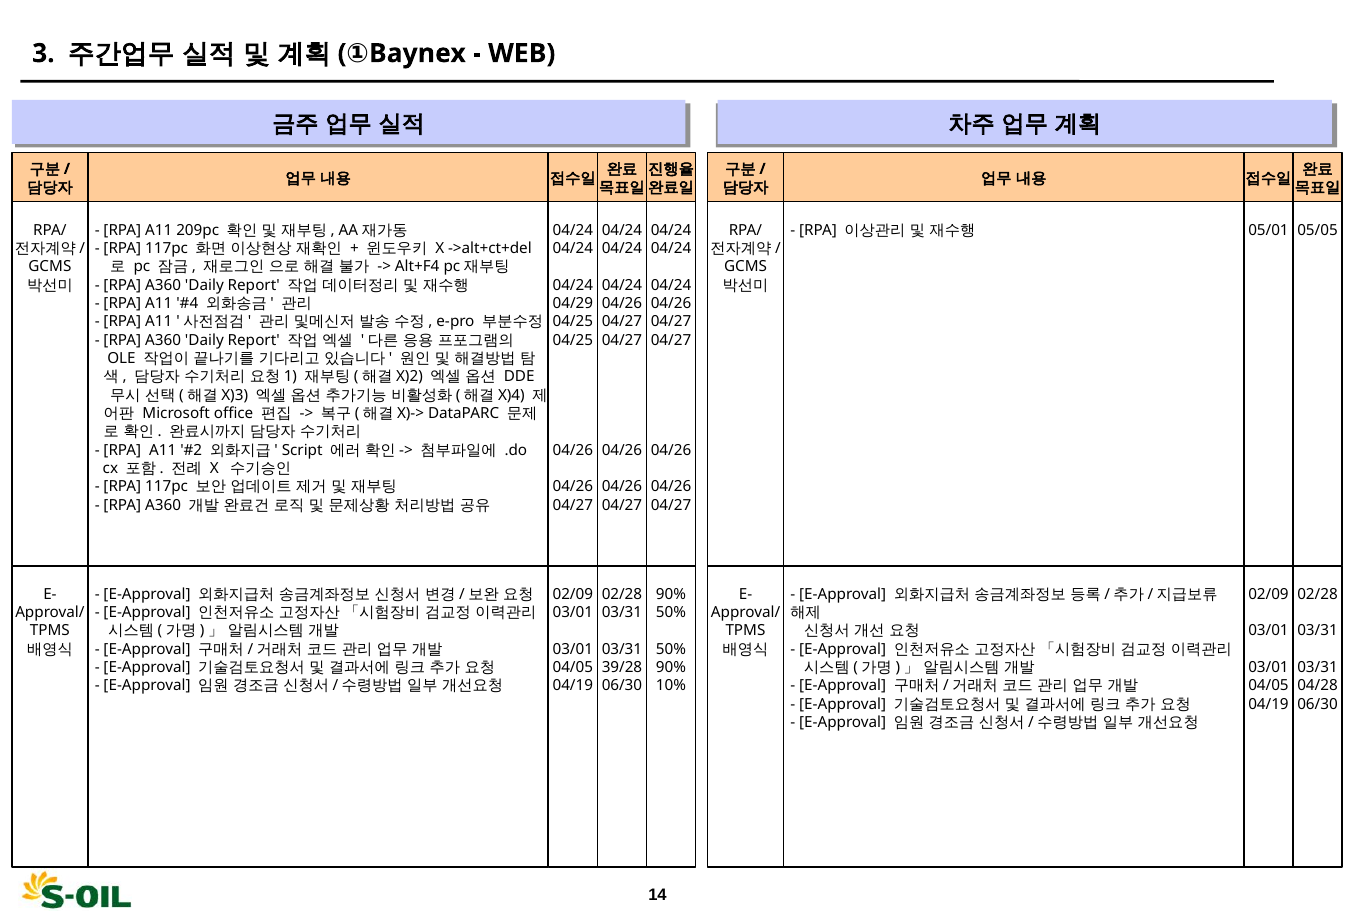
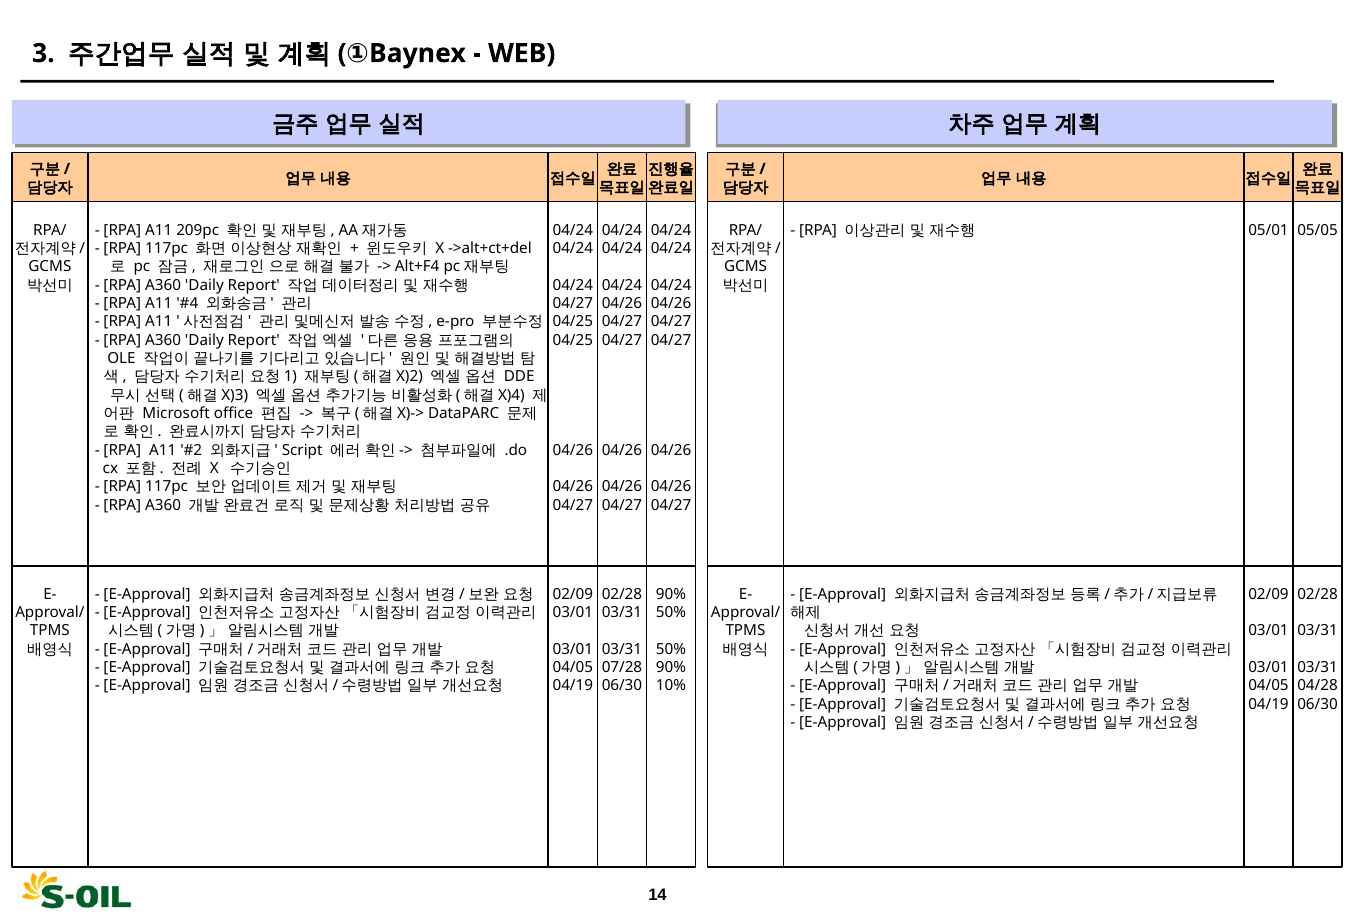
04/29 at (573, 303): 04/29 -> 04/27
39/28: 39/28 -> 07/28
